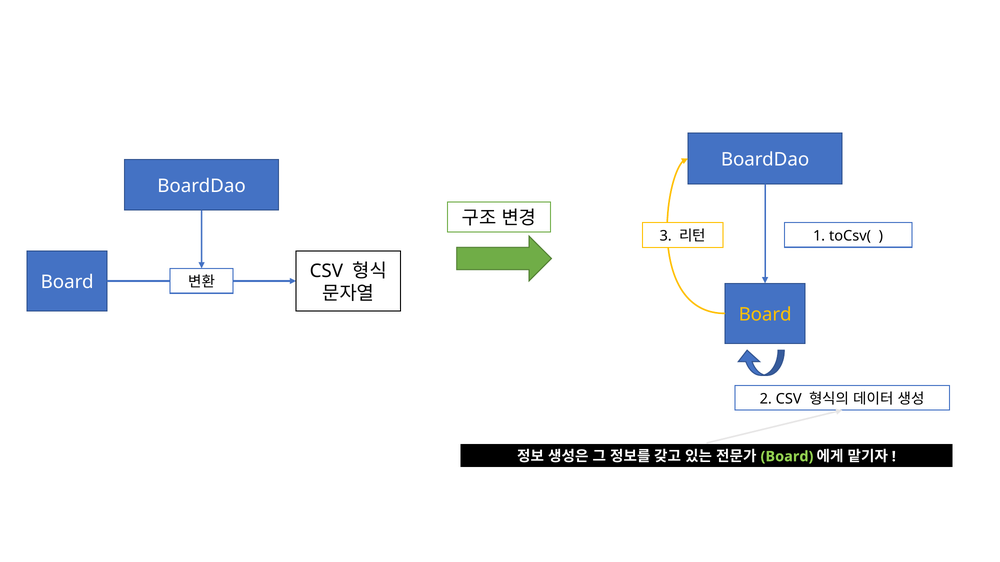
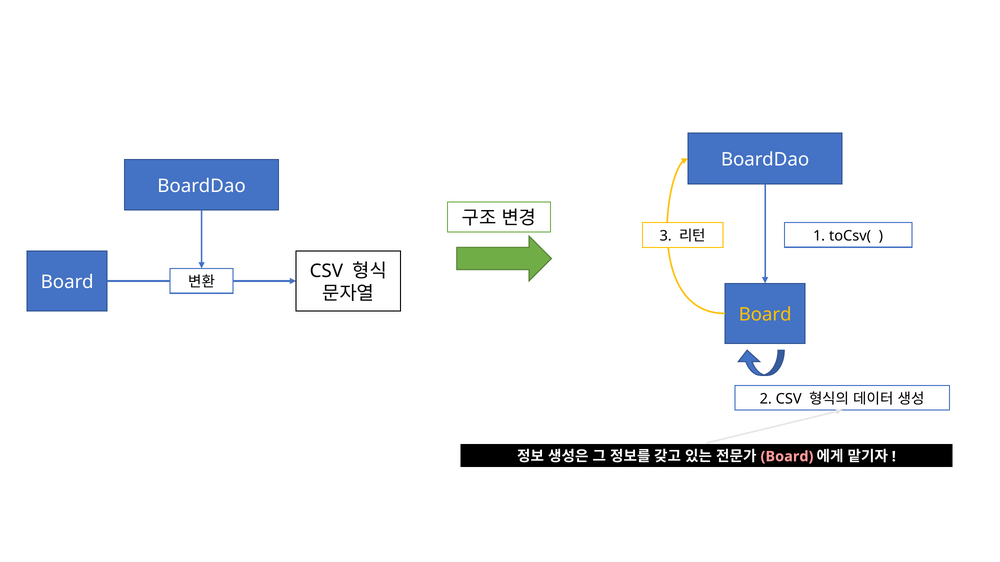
Board at (787, 457) colour: light green -> pink
